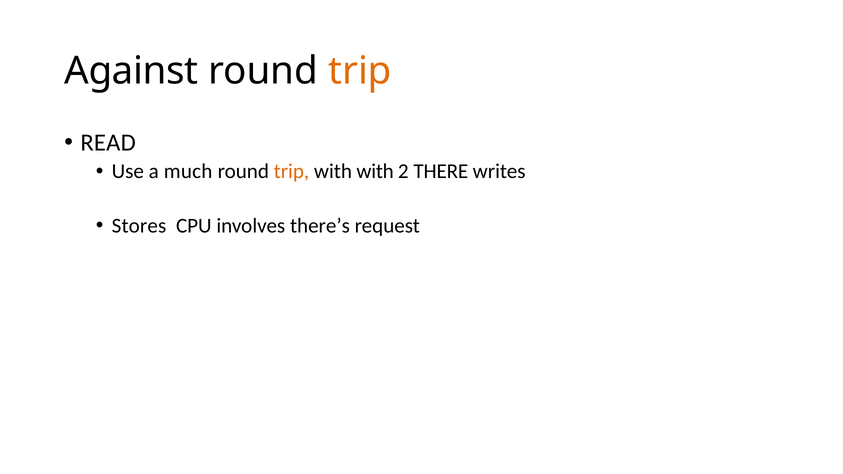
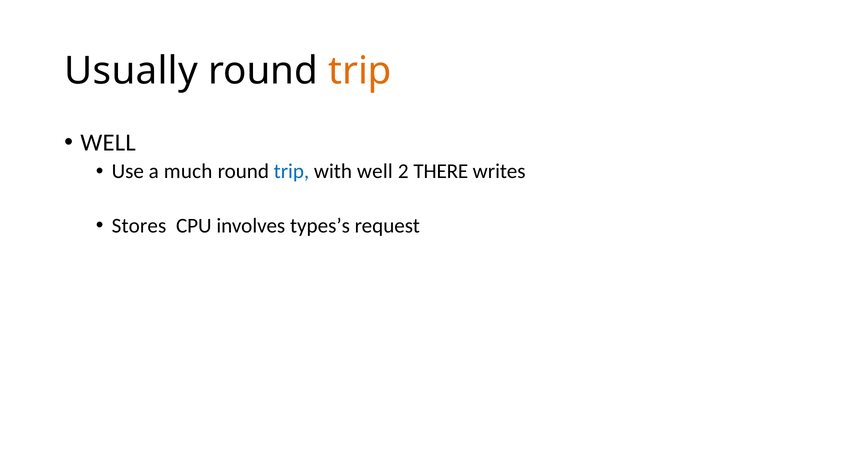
Against: Against -> Usually
READ at (108, 143): READ -> WELL
trip at (291, 172) colour: orange -> blue
with with: with -> well
there’s: there’s -> types’s
